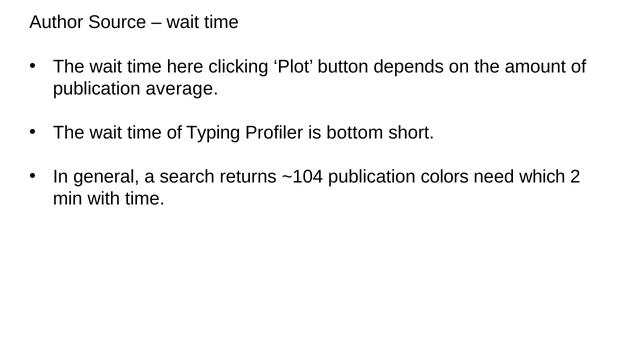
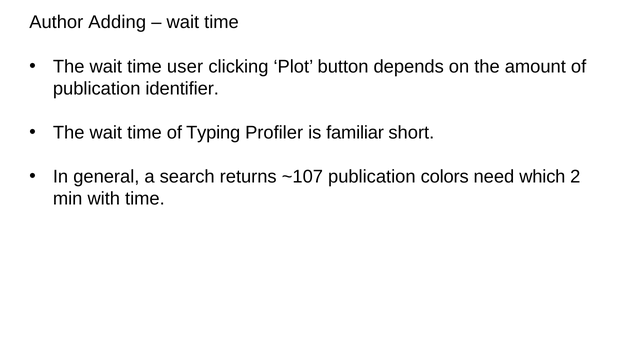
Source: Source -> Adding
here: here -> user
average: average -> identifier
bottom: bottom -> familiar
~104: ~104 -> ~107
